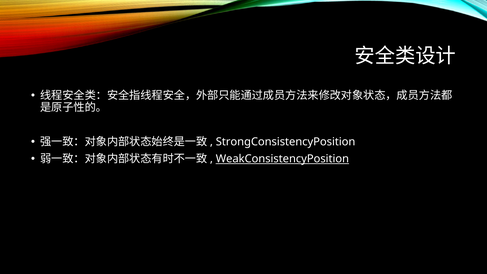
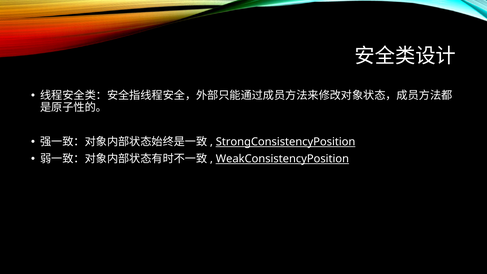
StrongConsistencyPosition underline: none -> present
